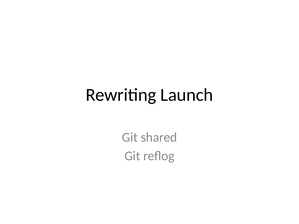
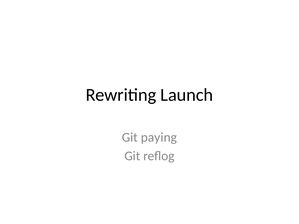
shared: shared -> paying
